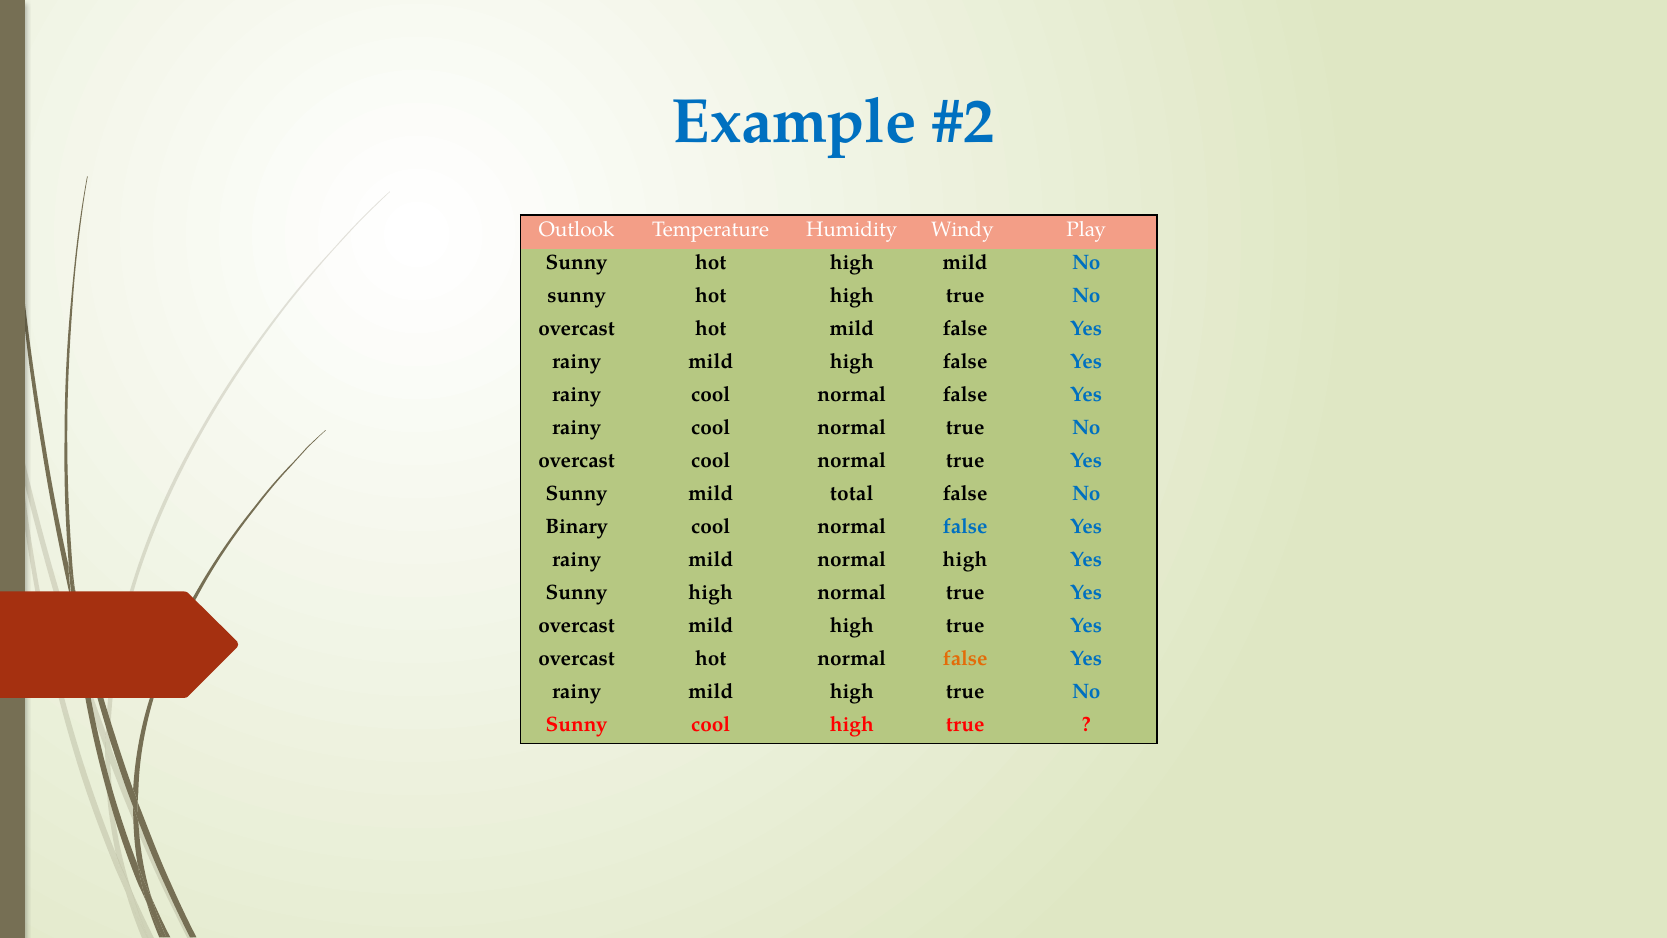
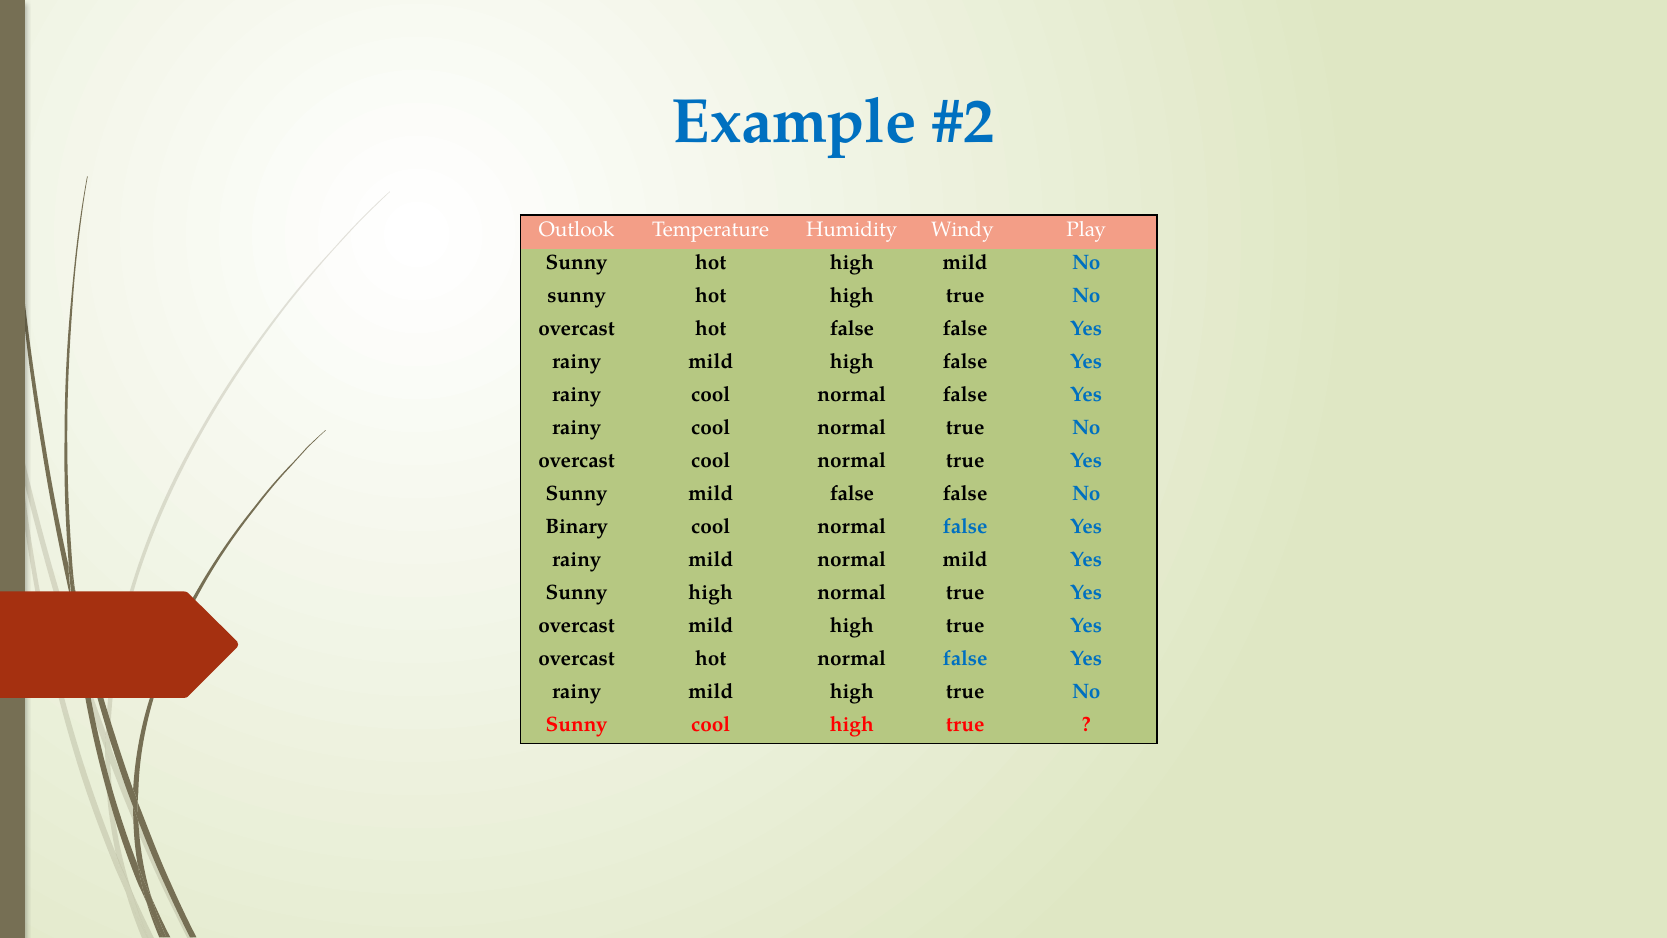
hot mild: mild -> false
mild total: total -> false
normal high: high -> mild
false at (965, 659) colour: orange -> blue
